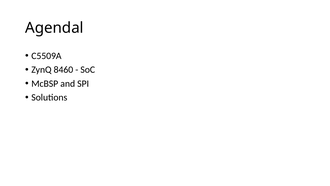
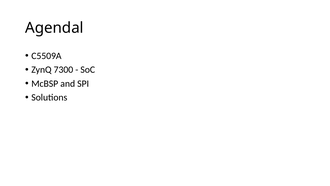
8460: 8460 -> 7300
